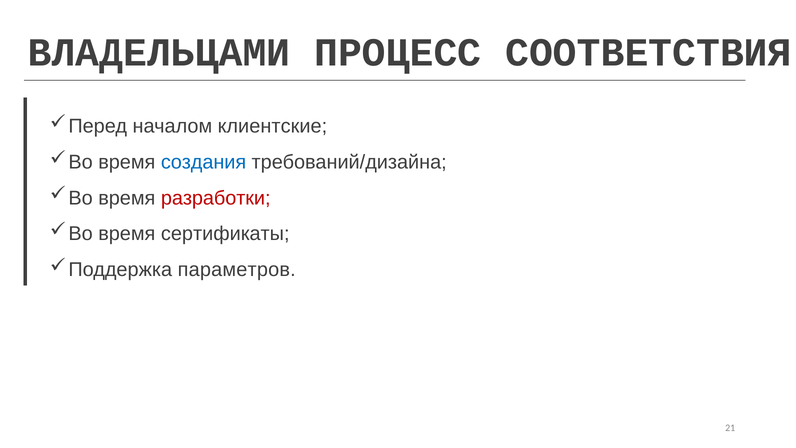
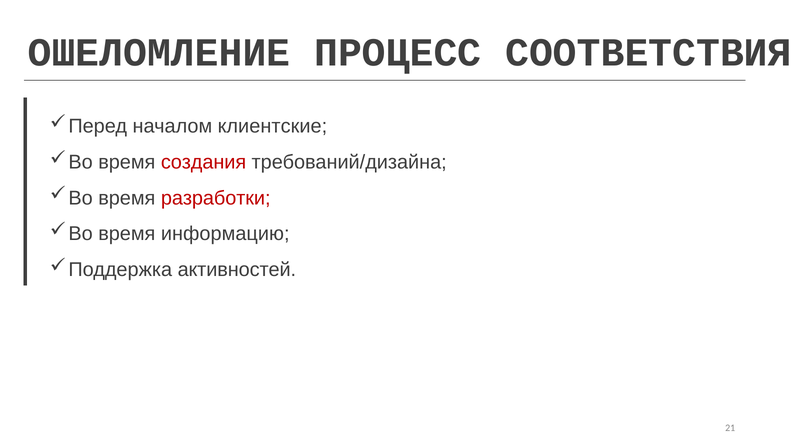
ВЛАДЕЛЬЦАМИ: ВЛАДЕЛЬЦАМИ -> ОШЕЛОМЛЕНИЕ
создания colour: blue -> red
сертификаты: сертификаты -> информацию
параметров: параметров -> активностей
